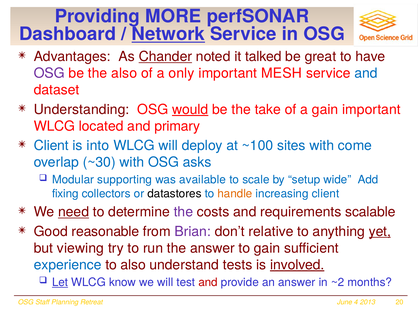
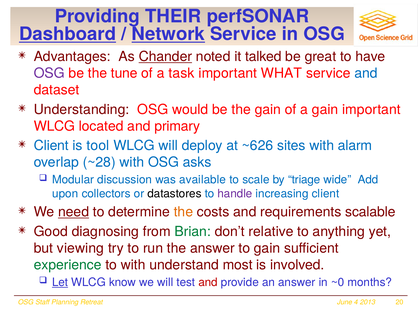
MORE: MORE -> THEIR
Dashboard underline: none -> present
the also: also -> tune
only: only -> task
MESH: MESH -> WHAT
would underline: present -> none
the take: take -> gain
into: into -> tool
~100: ~100 -> ~626
come: come -> alarm
~30: ~30 -> ~28
supporting: supporting -> discussion
setup: setup -> triage
fixing: fixing -> upon
handle colour: orange -> purple
the at (183, 212) colour: purple -> orange
reasonable: reasonable -> diagnosing
Brian colour: purple -> green
yet underline: present -> none
experience colour: blue -> green
to also: also -> with
tests: tests -> most
involved underline: present -> none
~2: ~2 -> ~0
